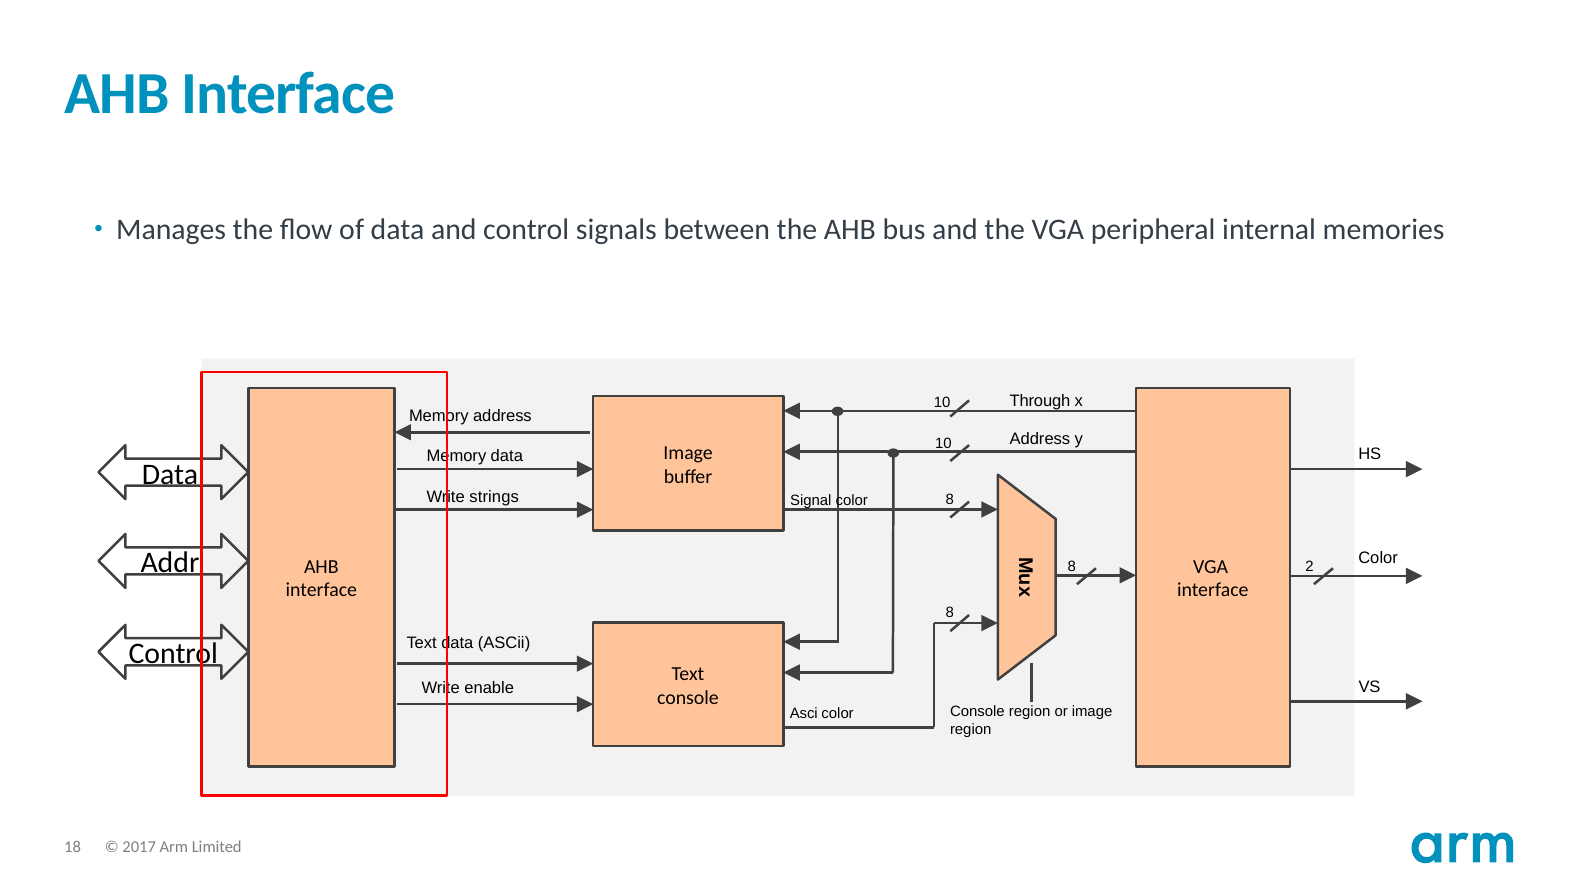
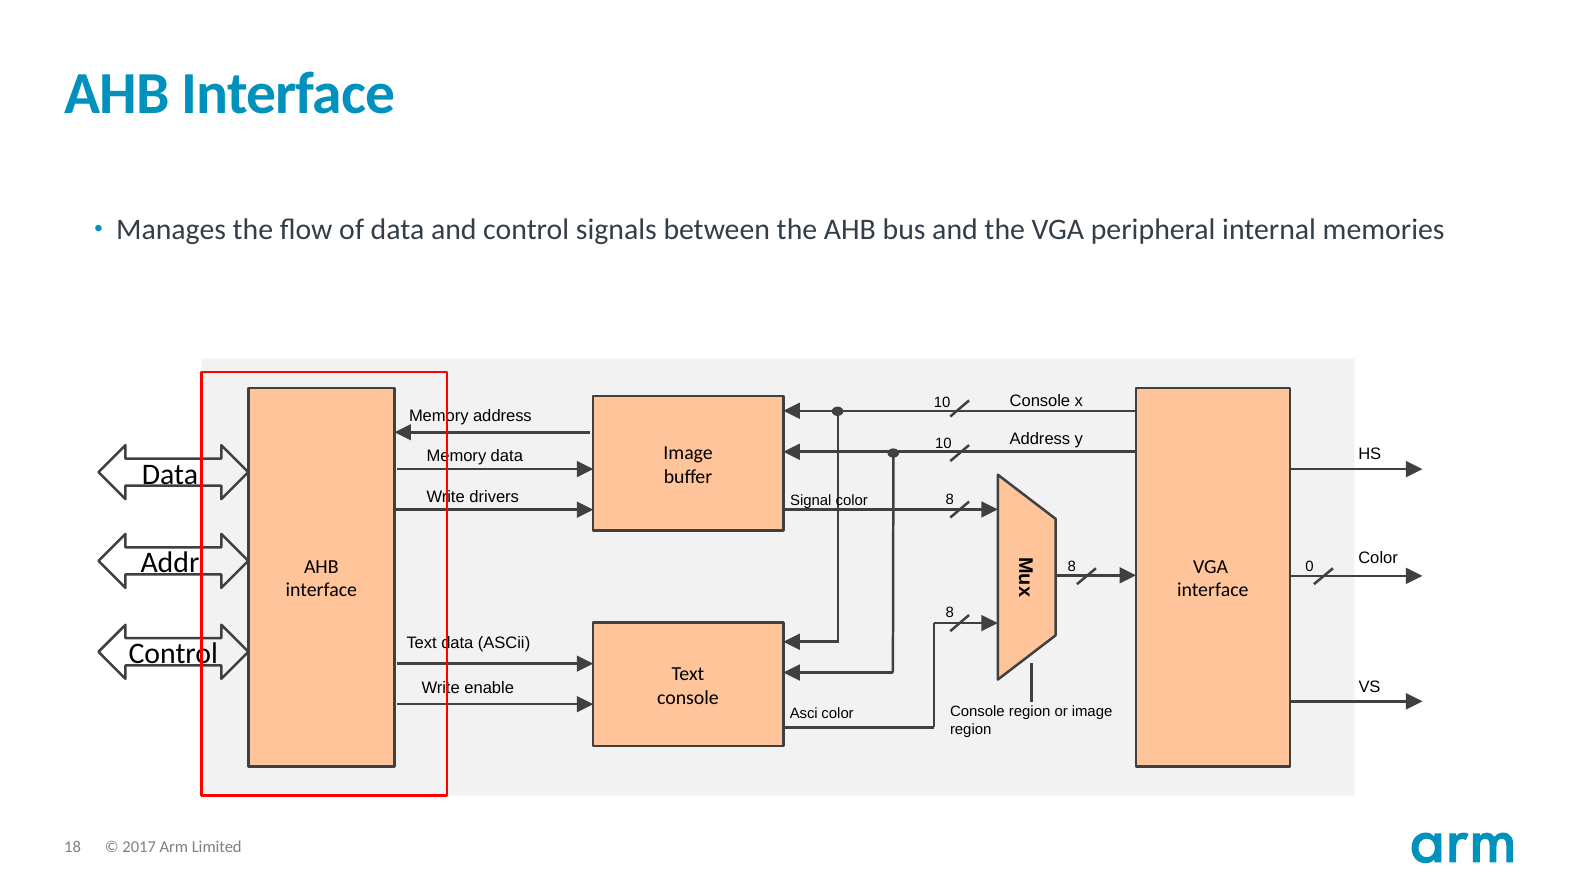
Through at (1040, 401): Through -> Console
strings: strings -> drivers
2: 2 -> 0
